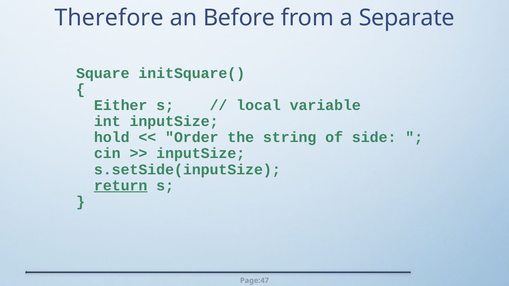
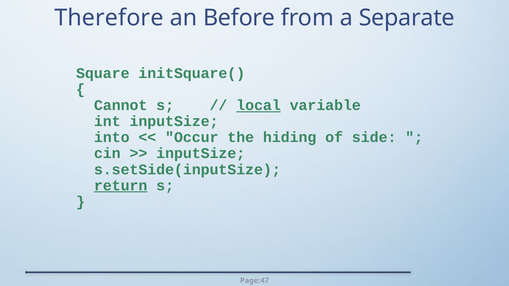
Either: Either -> Cannot
local underline: none -> present
hold: hold -> into
Order: Order -> Occur
string: string -> hiding
